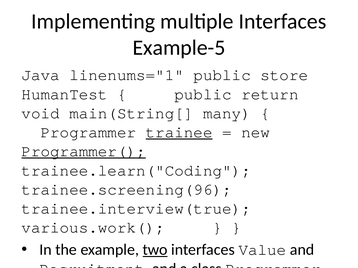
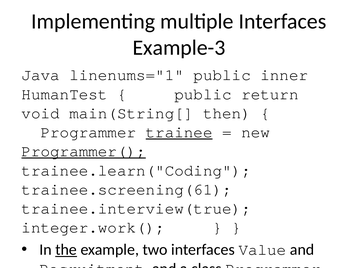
Example-5: Example-5 -> Example-3
store: store -> inner
many: many -> then
trainee.screening(96: trainee.screening(96 -> trainee.screening(61
various.work(: various.work( -> integer.work(
the at (66, 250) underline: none -> present
two underline: present -> none
